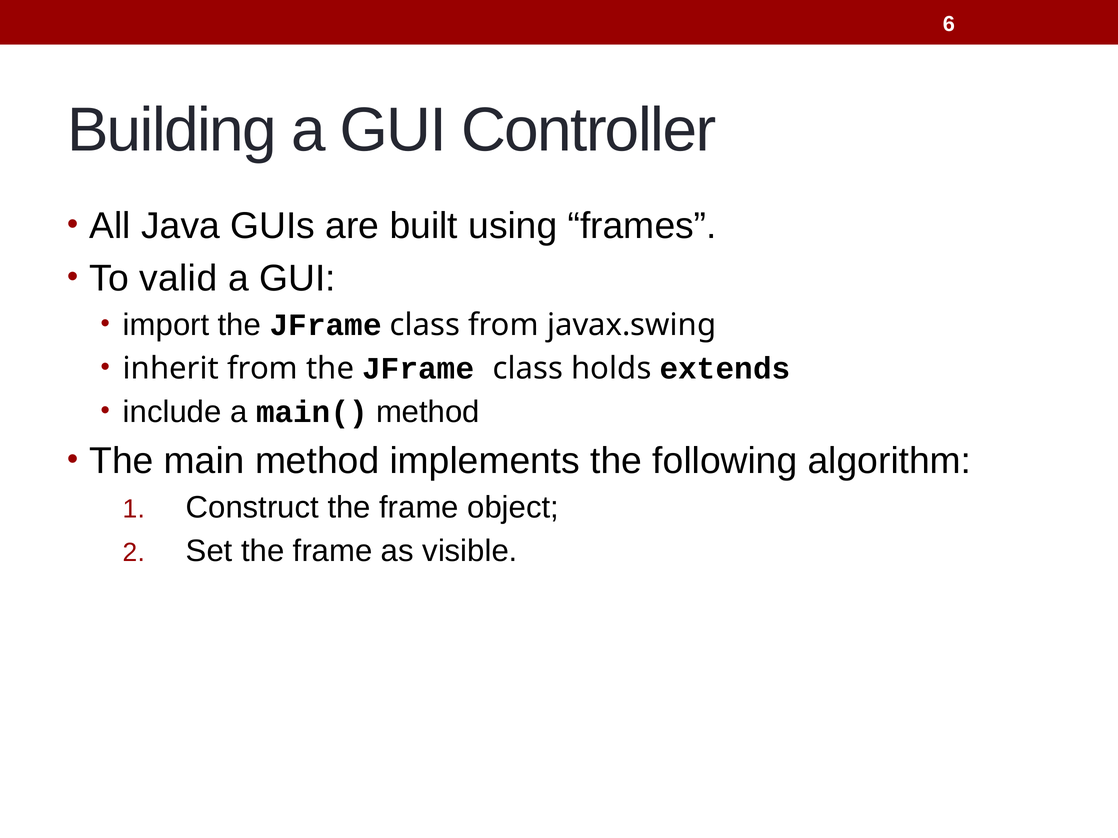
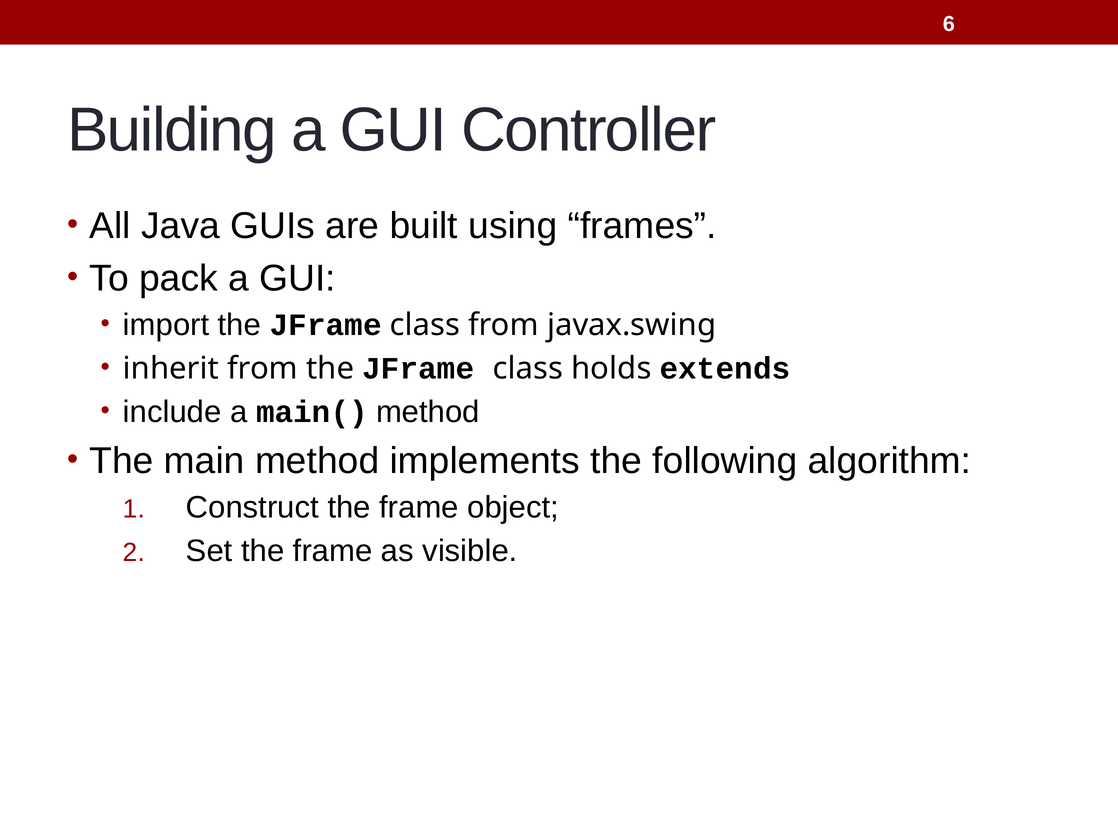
valid: valid -> pack
